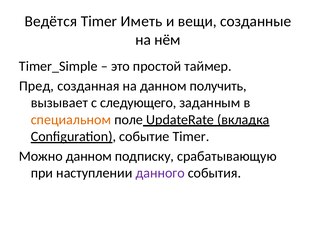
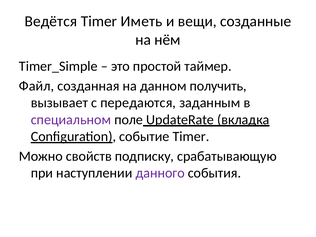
Пред: Пред -> Файл
следующего: следующего -> передаются
специальном colour: orange -> purple
Можно данном: данном -> свойств
